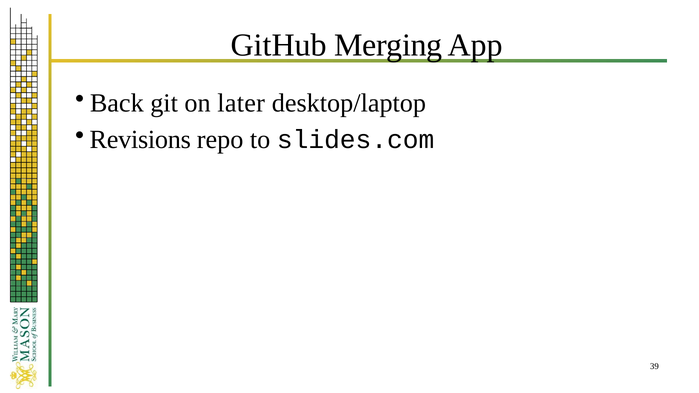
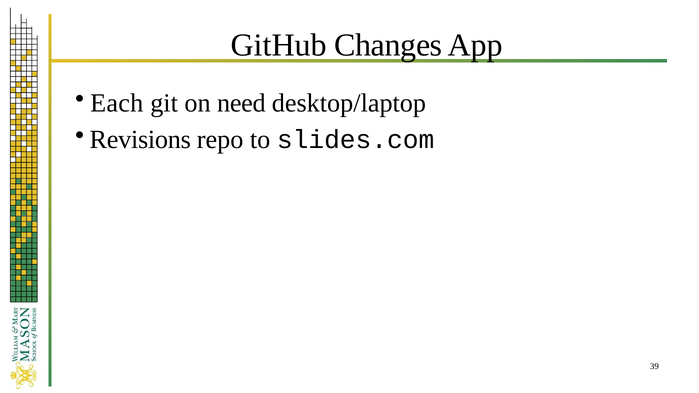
Merging: Merging -> Changes
Back: Back -> Each
later: later -> need
